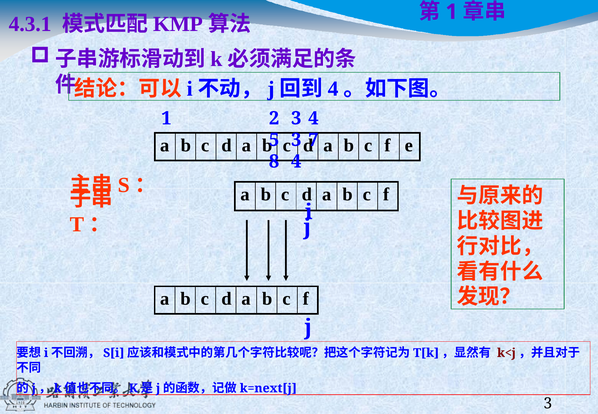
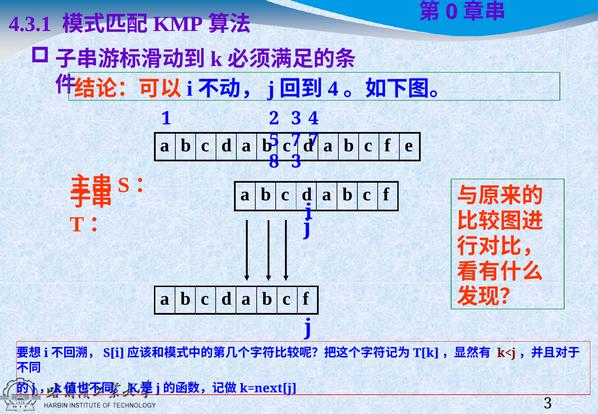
1 at (452, 12): 1 -> 0
5 3: 3 -> 7
8 4: 4 -> 3
